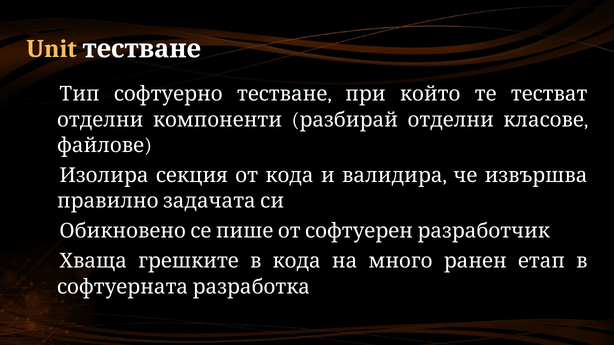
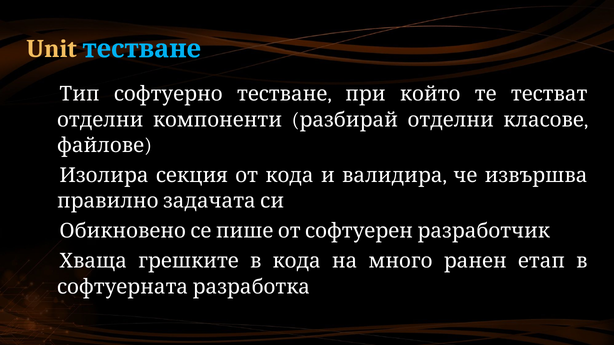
тестване at (142, 49) colour: white -> light blue
